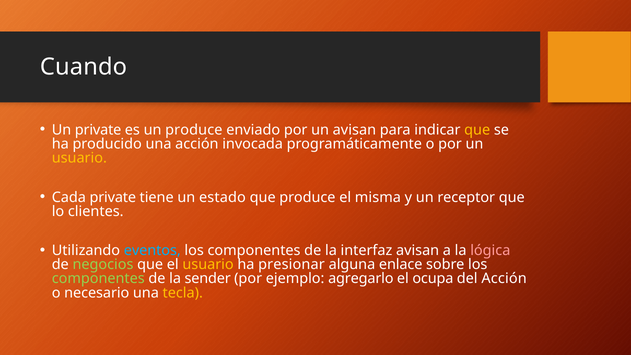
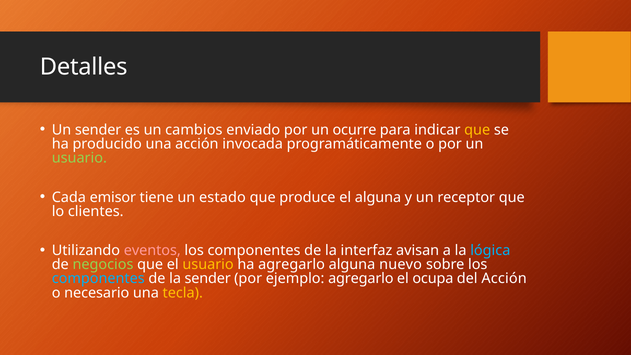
Cuando: Cuando -> Detalles
Un private: private -> sender
un produce: produce -> cambios
un avisan: avisan -> ocurre
usuario at (79, 158) colour: yellow -> light green
Cada private: private -> emisor
el misma: misma -> alguna
eventos colour: light blue -> pink
lógica colour: pink -> light blue
ha presionar: presionar -> agregarlo
enlace: enlace -> nuevo
componentes at (98, 279) colour: light green -> light blue
